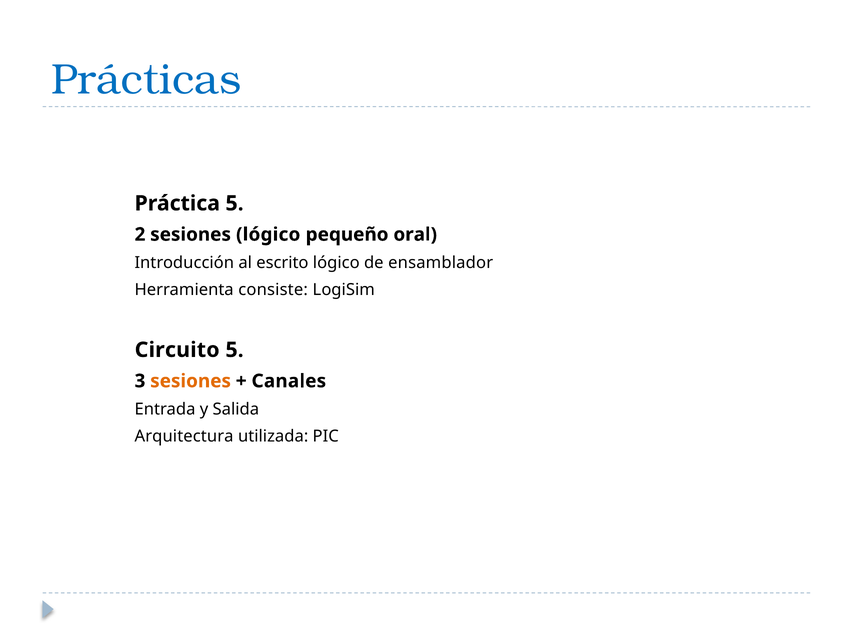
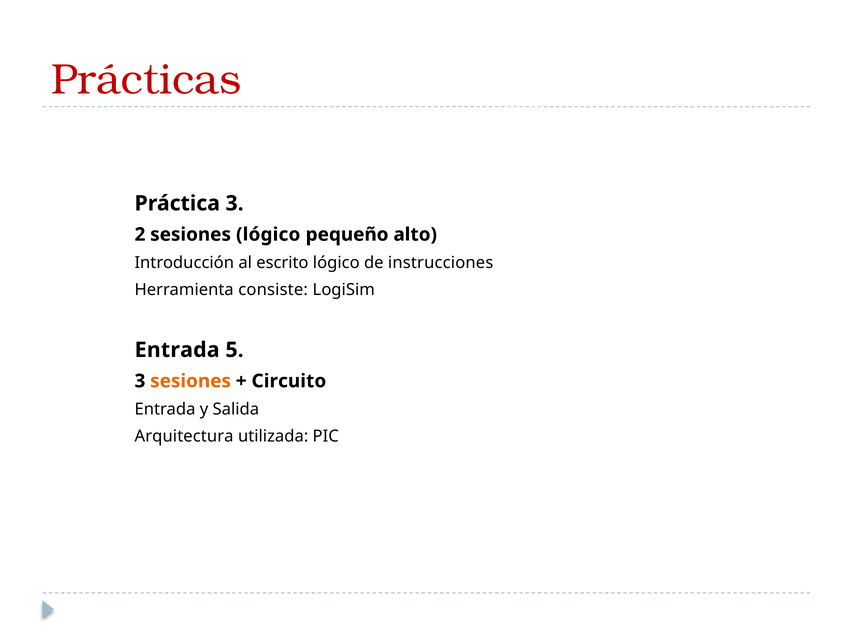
Prácticas colour: blue -> red
Práctica 5: 5 -> 3
oral: oral -> alto
ensamblador: ensamblador -> instrucciones
Circuito at (177, 350): Circuito -> Entrada
Canales: Canales -> Circuito
